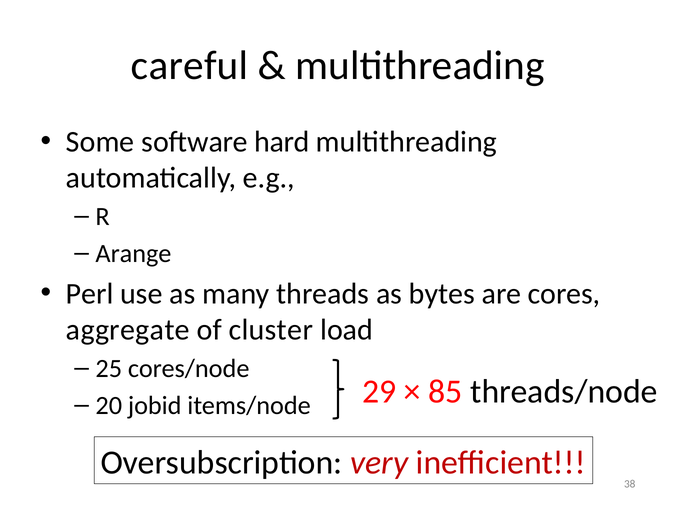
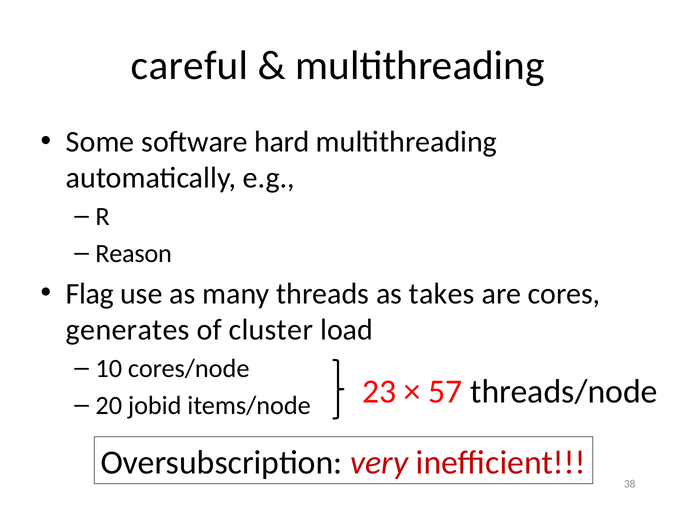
Arange: Arange -> Reason
Perl: Perl -> Flag
bytes: bytes -> takes
aggregate: aggregate -> generates
25: 25 -> 10
29: 29 -> 23
85: 85 -> 57
